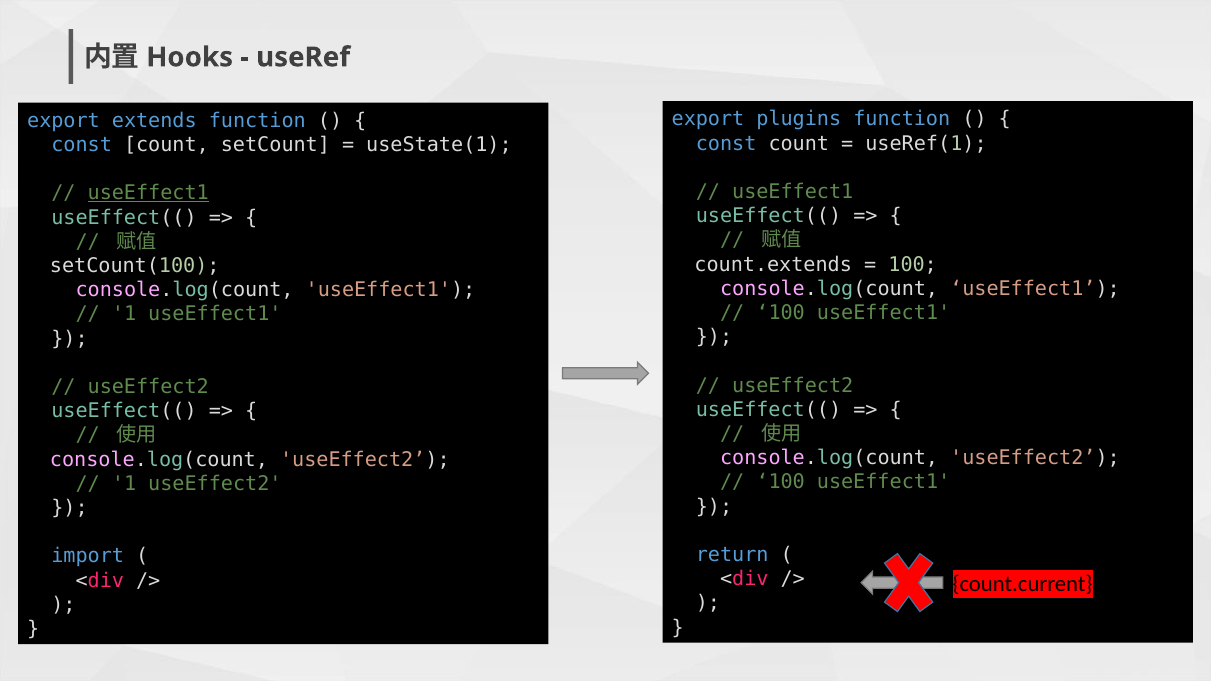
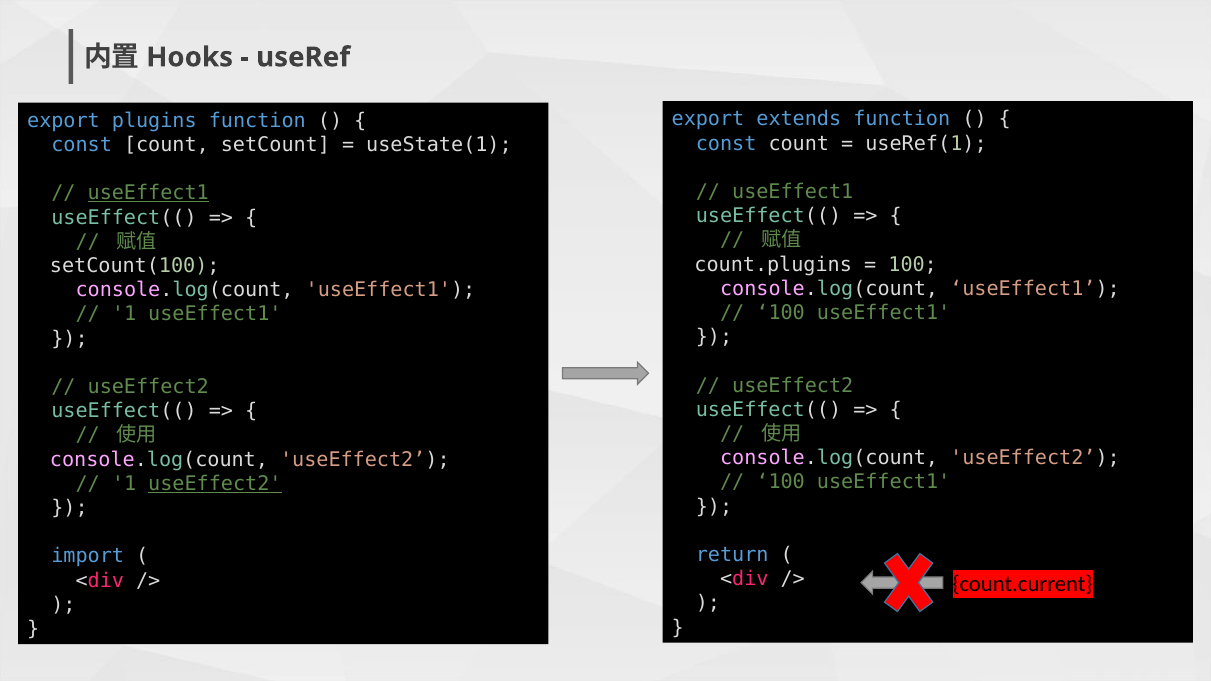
plugins: plugins -> extends
extends: extends -> plugins
count.extends: count.extends -> count.plugins
useEffect2 at (215, 484) underline: none -> present
